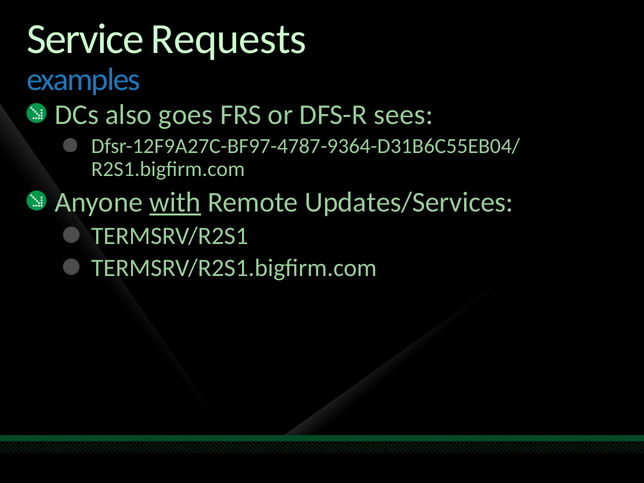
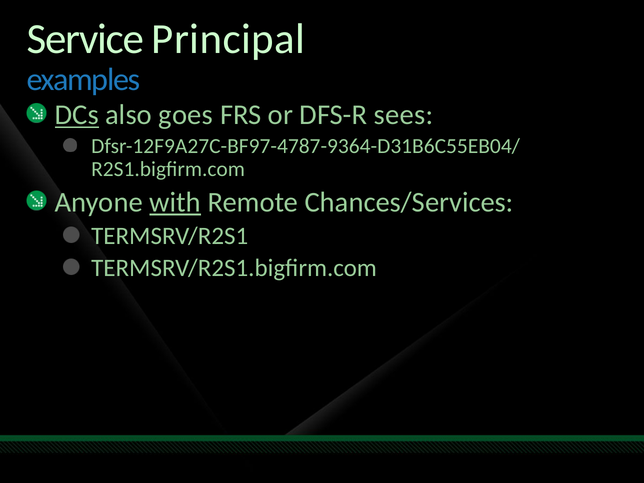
Requests: Requests -> Principal
DCs underline: none -> present
Updates/Services: Updates/Services -> Chances/Services
